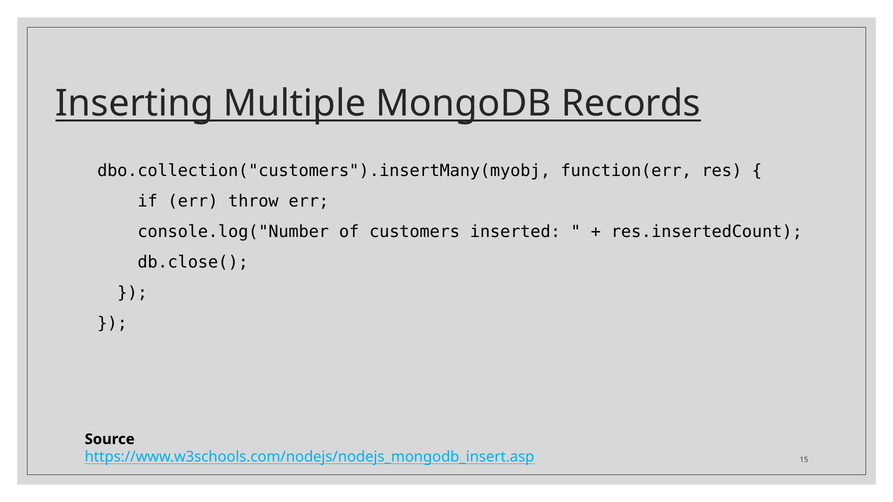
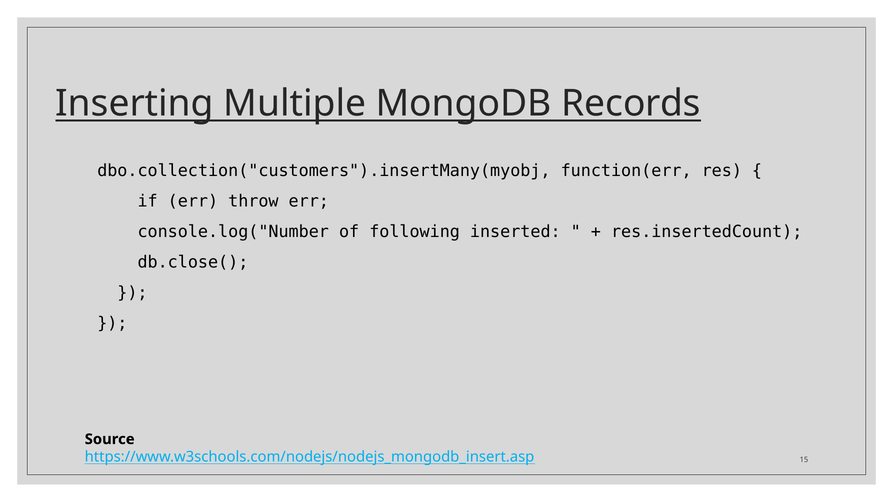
customers: customers -> following
